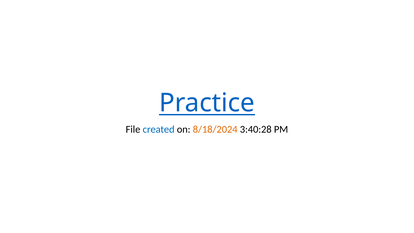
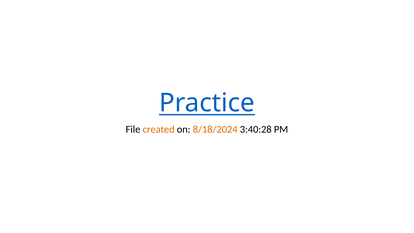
created colour: blue -> orange
